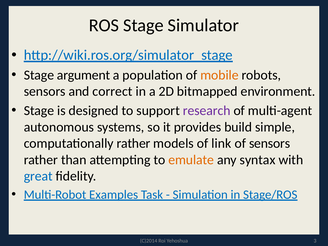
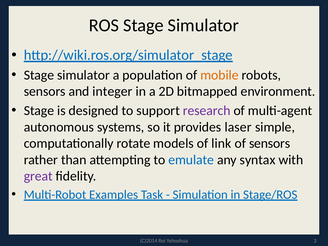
argument at (84, 75): argument -> simulator
correct: correct -> integer
build: build -> laser
computationally rather: rather -> rotate
emulate colour: orange -> blue
great colour: blue -> purple
